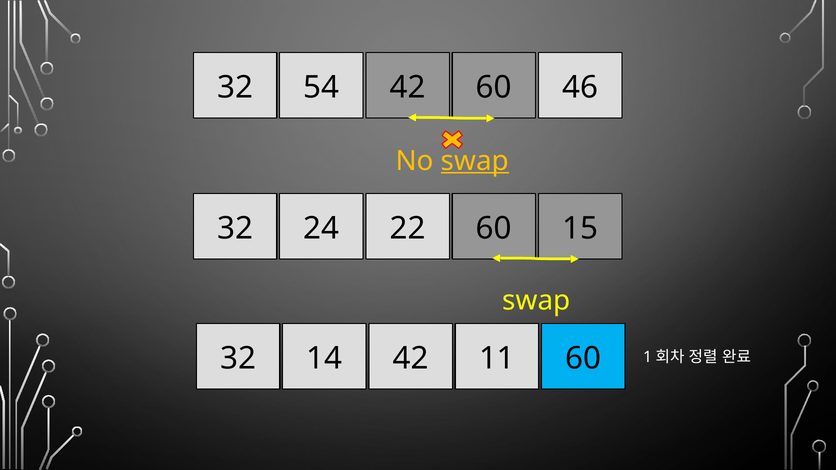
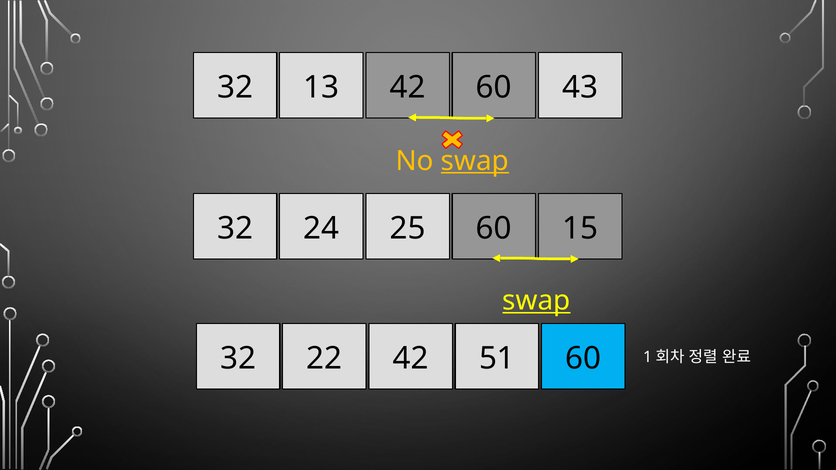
54: 54 -> 13
46: 46 -> 43
22: 22 -> 25
swap at (536, 301) underline: none -> present
14: 14 -> 22
11: 11 -> 51
